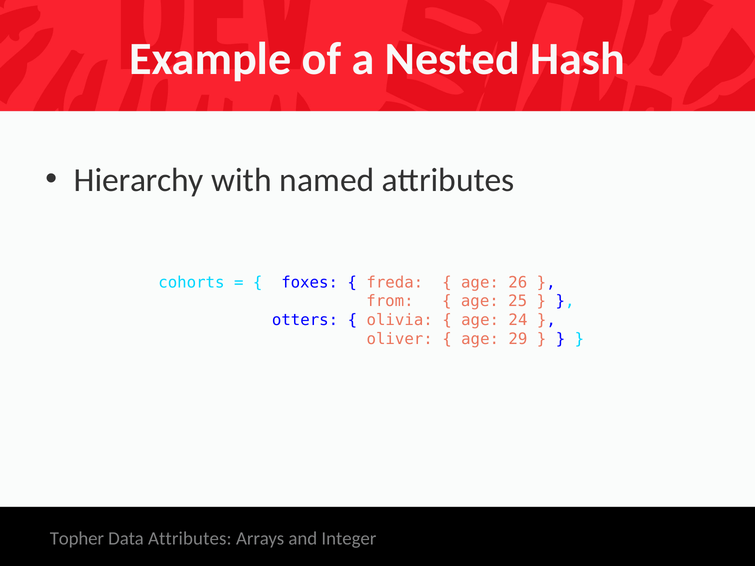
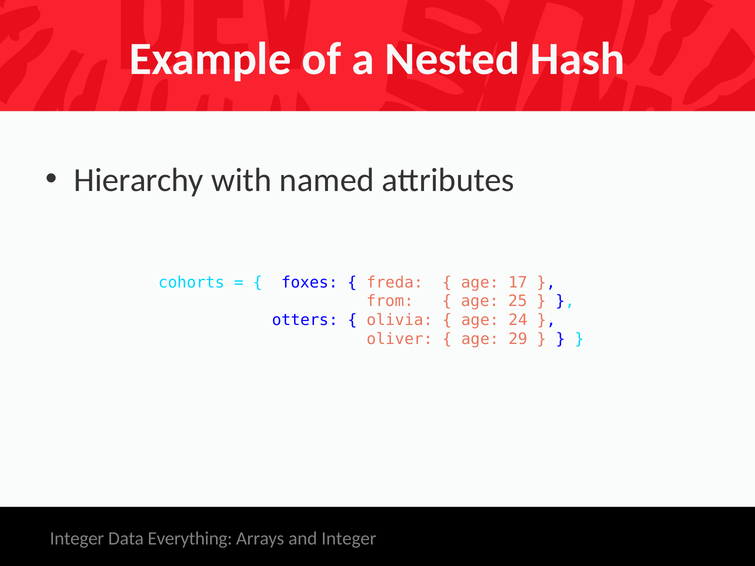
26: 26 -> 17
Topher at (77, 539): Topher -> Integer
Data Attributes: Attributes -> Everything
